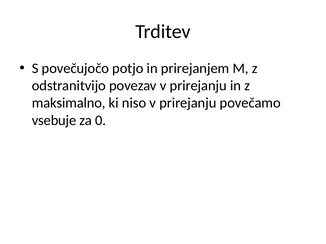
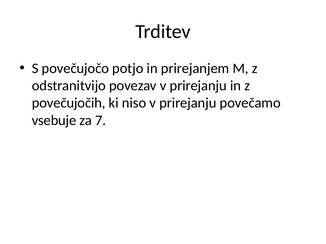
maksimalno: maksimalno -> povečujočih
0: 0 -> 7
